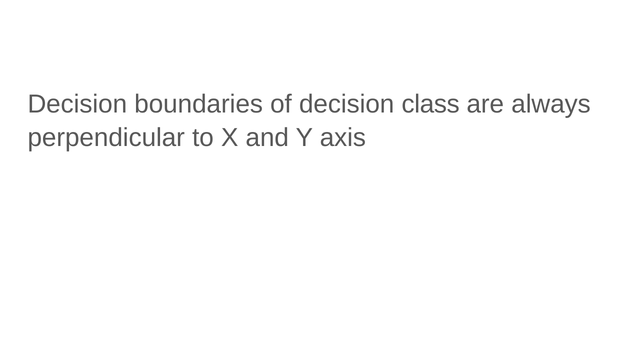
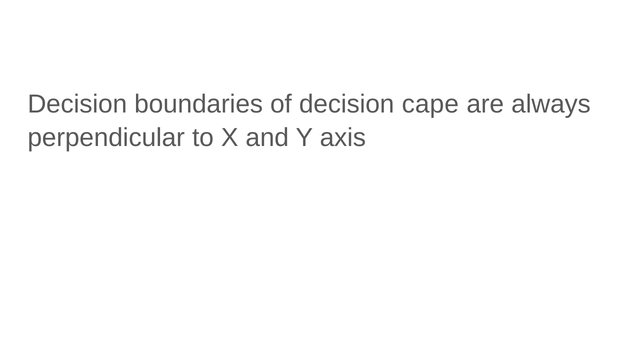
class: class -> cape
